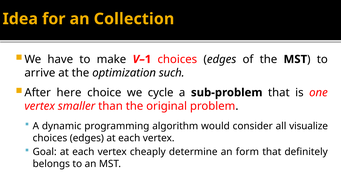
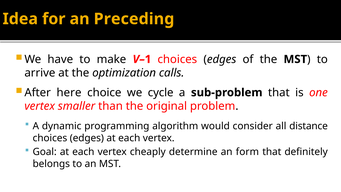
Collection: Collection -> Preceding
such: such -> calls
visualize: visualize -> distance
